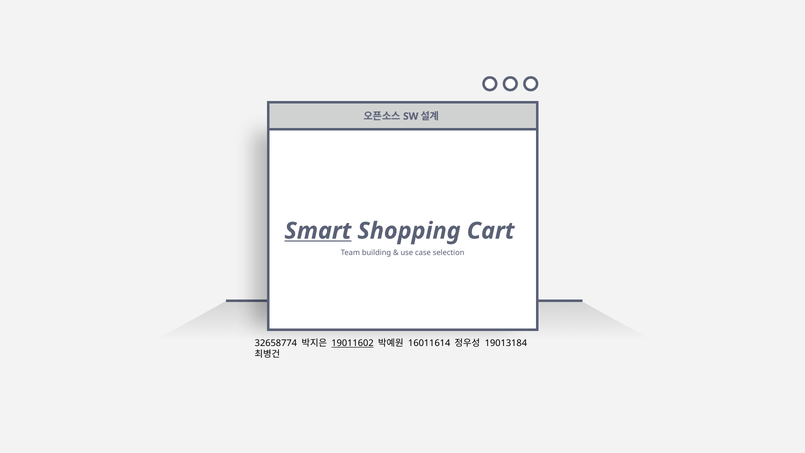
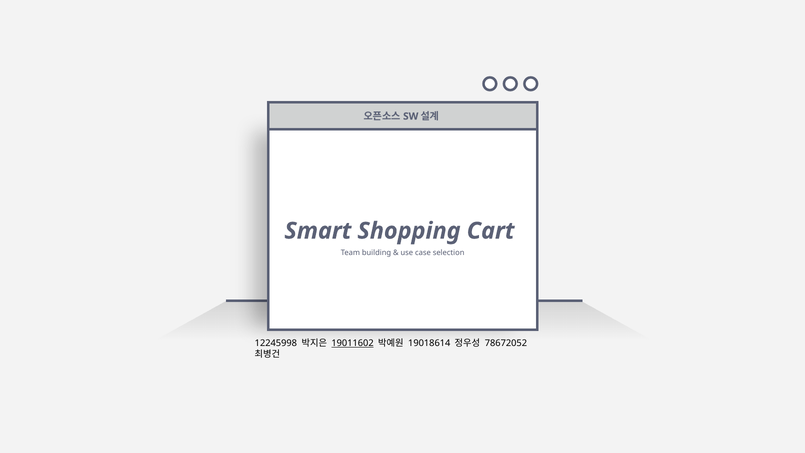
Smart underline: present -> none
32658774: 32658774 -> 12245998
16011614: 16011614 -> 19018614
19013184: 19013184 -> 78672052
